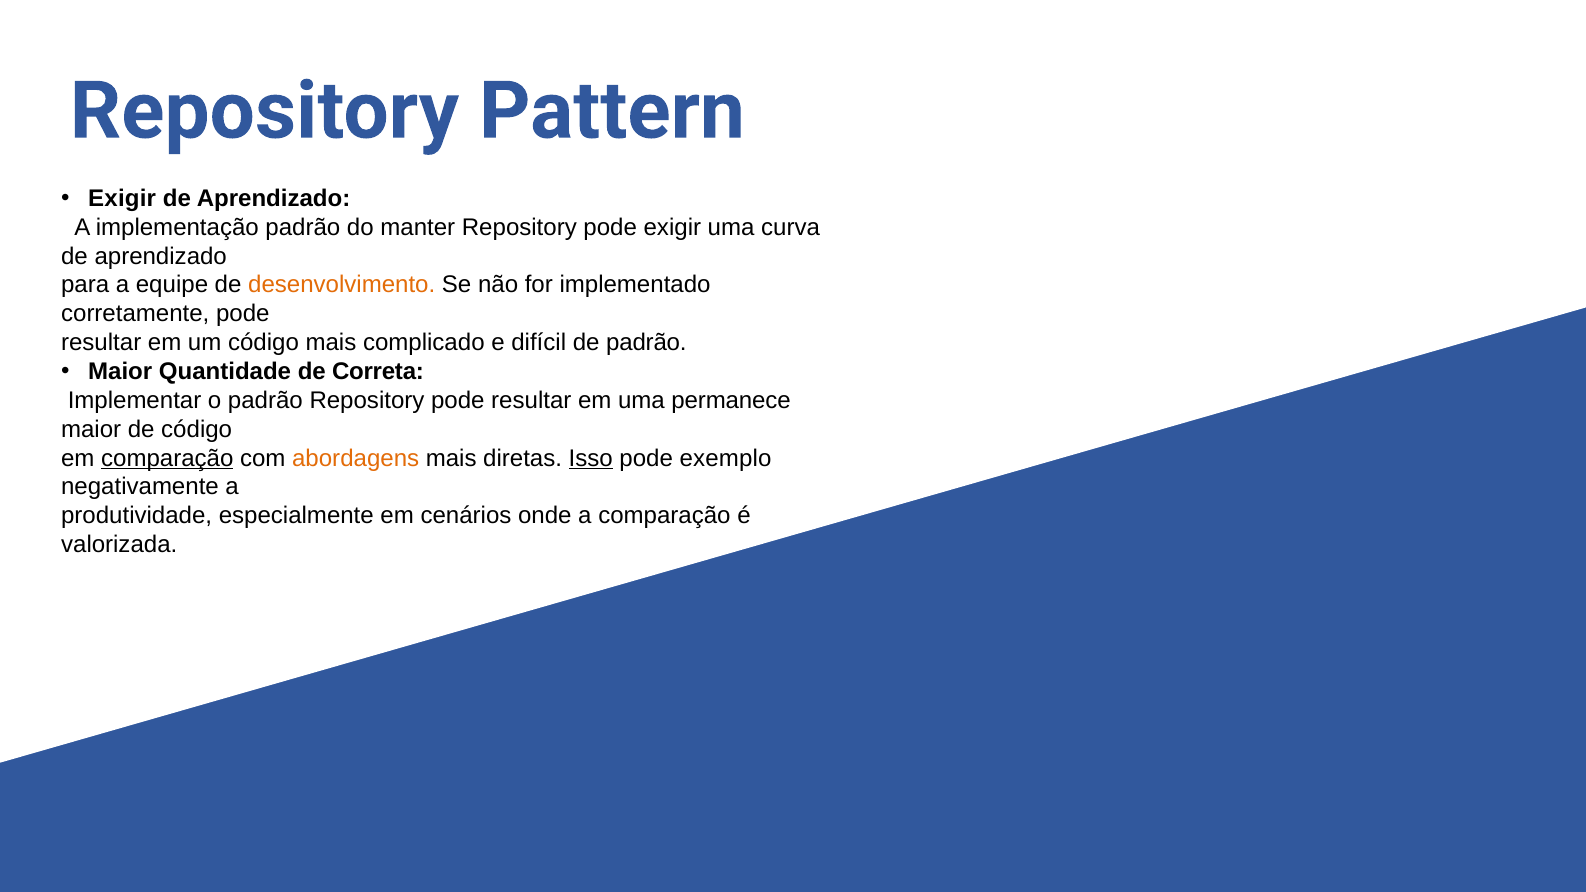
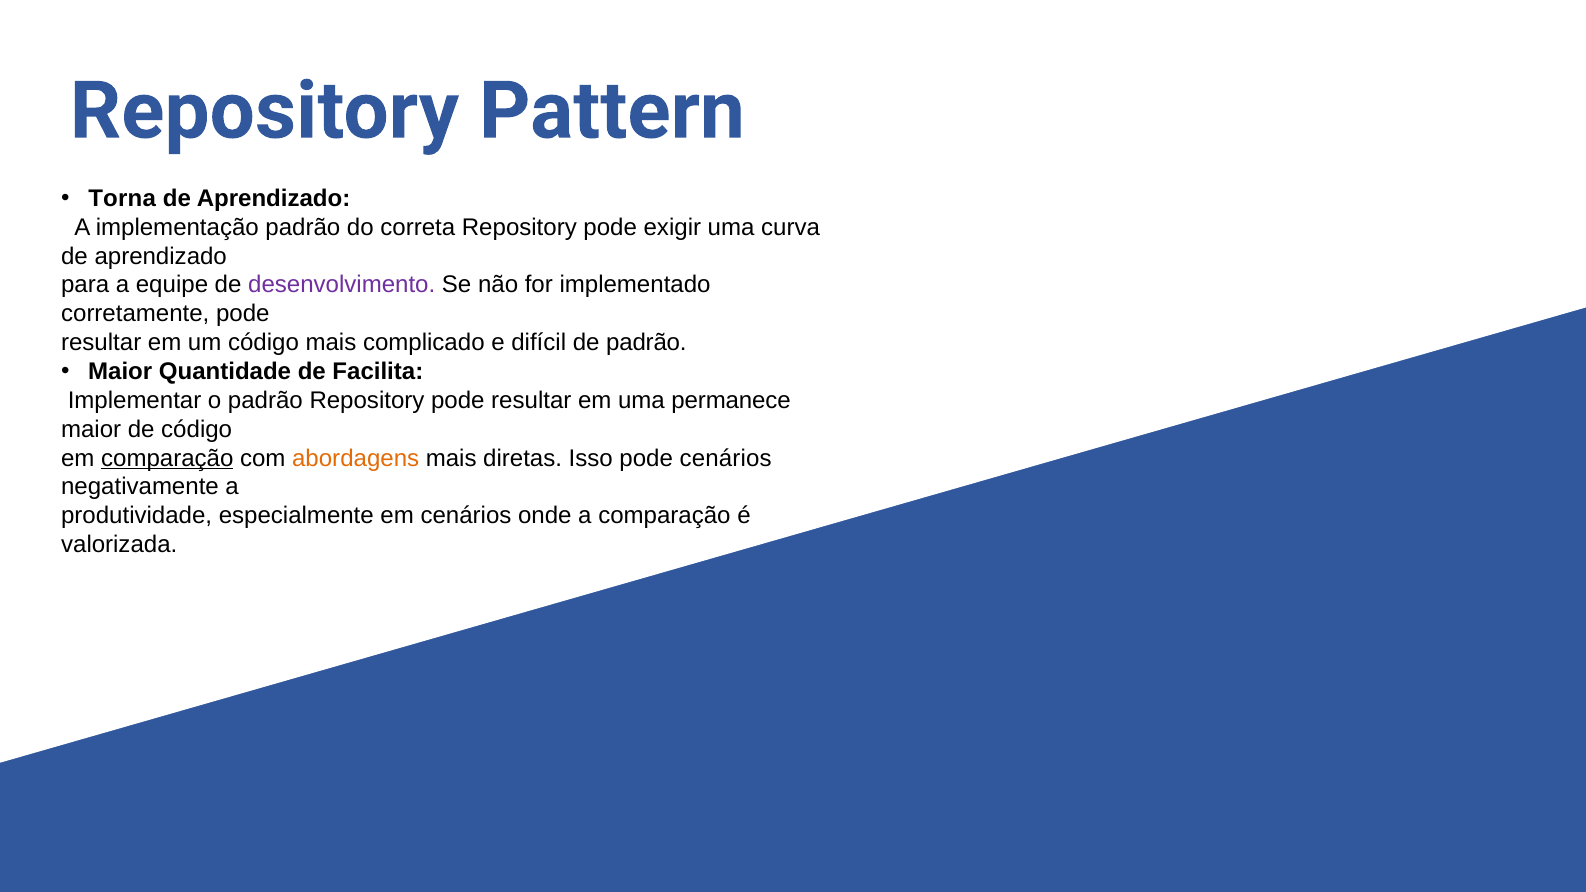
Exigir at (122, 199): Exigir -> Torna
manter: manter -> correta
desenvolvimento colour: orange -> purple
Correta: Correta -> Facilita
Isso underline: present -> none
pode exemplo: exemplo -> cenários
